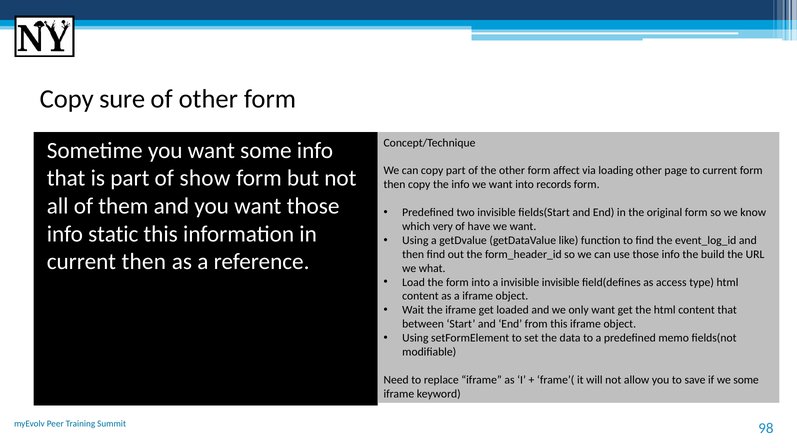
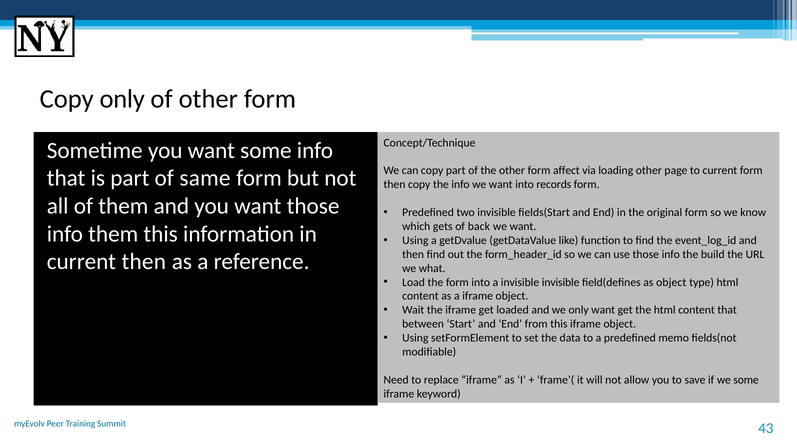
Copy sure: sure -> only
show: show -> same
very: very -> gets
have: have -> back
info static: static -> them
as access: access -> object
98: 98 -> 43
